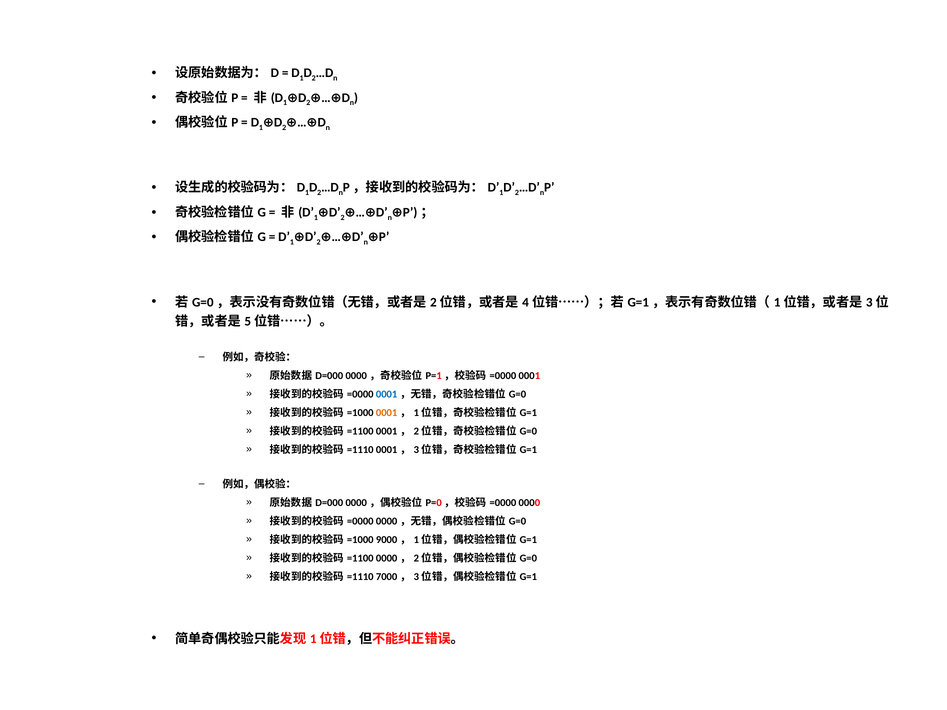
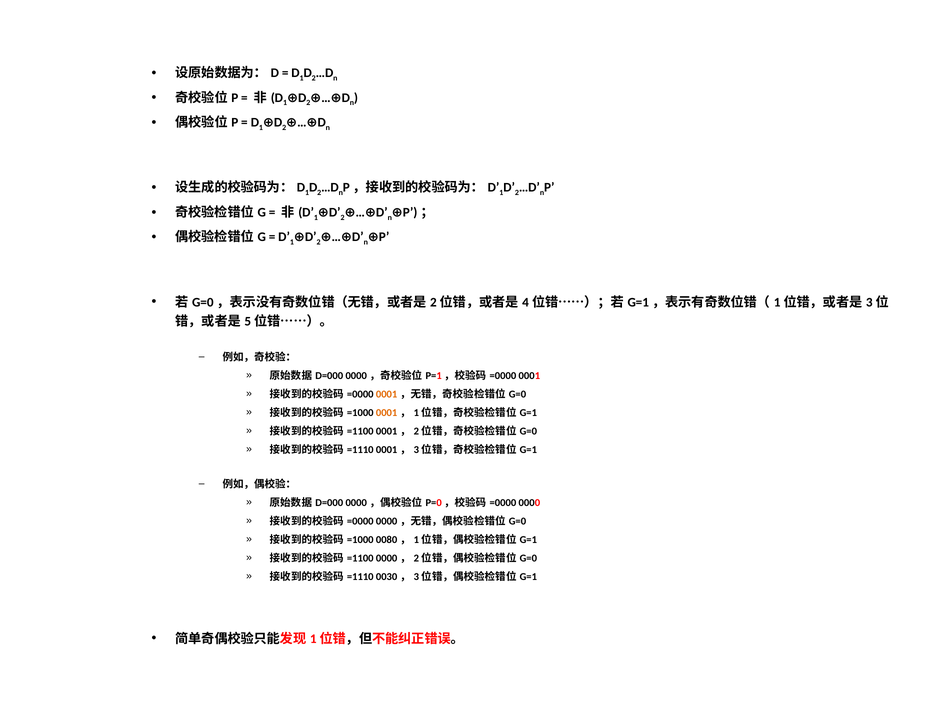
0001 at (387, 395) colour: blue -> orange
9000: 9000 -> 0080
7000: 7000 -> 0030
